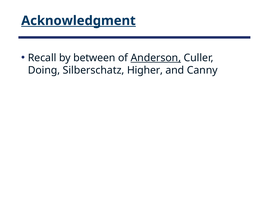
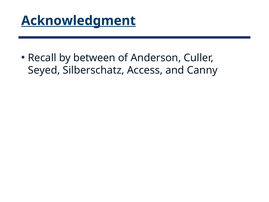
Anderson underline: present -> none
Doing: Doing -> Seyed
Higher: Higher -> Access
